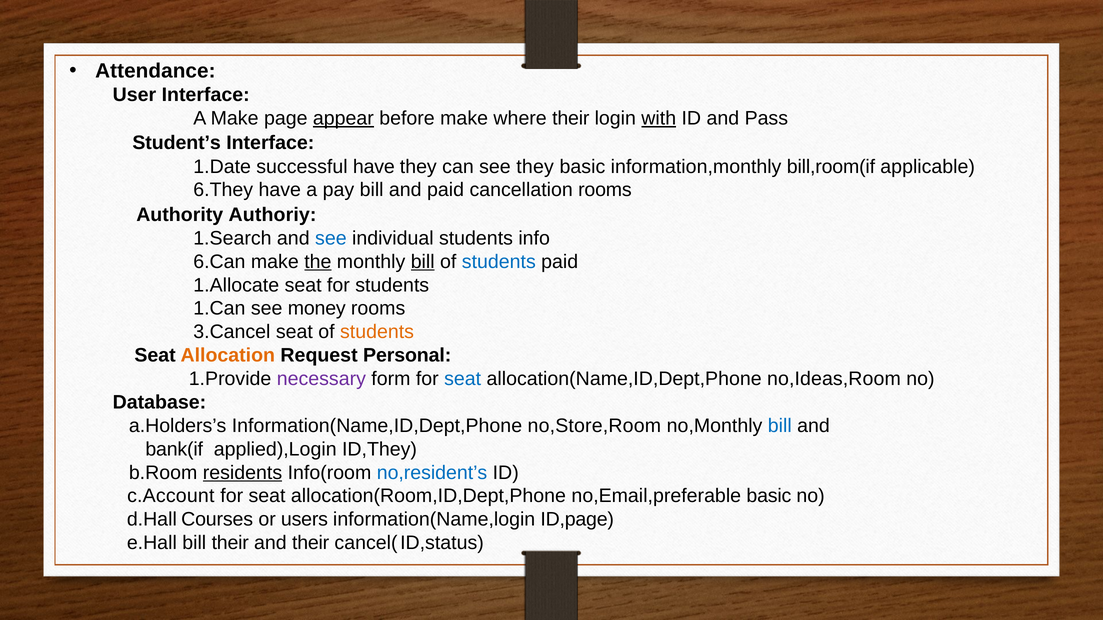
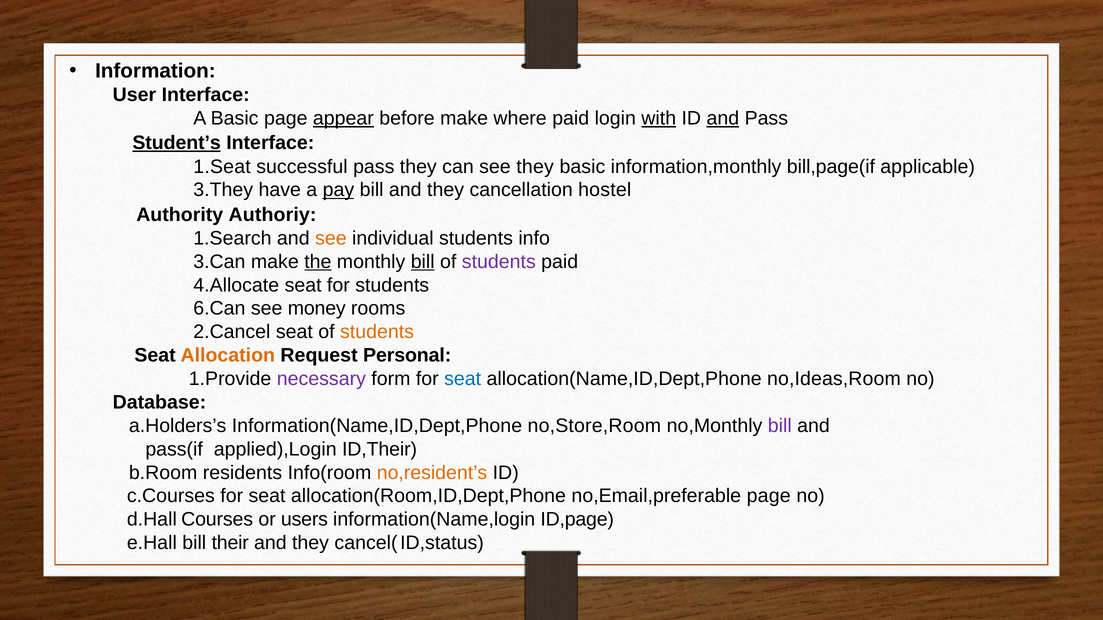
Attendance: Attendance -> Information
A Make: Make -> Basic
where their: their -> paid
and at (723, 118) underline: none -> present
Student’s underline: none -> present
1.Date: 1.Date -> 1.Seat
successful have: have -> pass
bill,room(if: bill,room(if -> bill,page(if
6.They: 6.They -> 3.They
pay underline: none -> present
bill and paid: paid -> they
cancellation rooms: rooms -> hostel
see at (331, 238) colour: blue -> orange
6.Can: 6.Can -> 3.Can
students at (499, 262) colour: blue -> purple
1.Allocate: 1.Allocate -> 4.Allocate
1.Can: 1.Can -> 6.Can
3.Cancel: 3.Cancel -> 2.Cancel
bill at (780, 426) colour: blue -> purple
bank(if: bank(if -> pass(if
ID,They: ID,They -> ID,Their
residents underline: present -> none
no,resident’s colour: blue -> orange
c.Account: c.Account -> c.Courses
no,Email,preferable basic: basic -> page
their at (311, 543): their -> they
